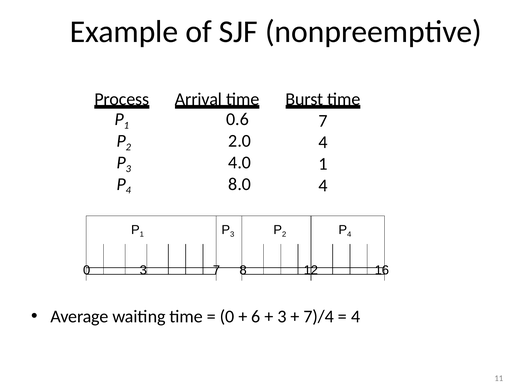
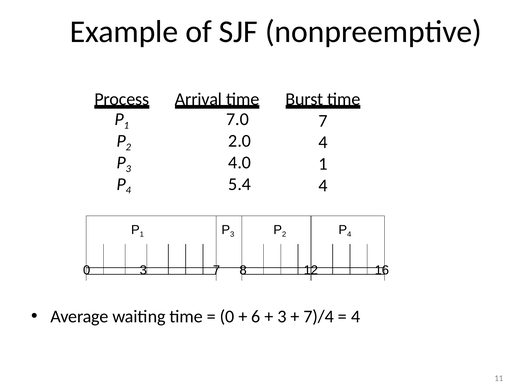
0.6: 0.6 -> 7.0
8.0: 8.0 -> 5.4
